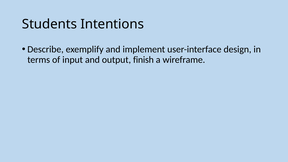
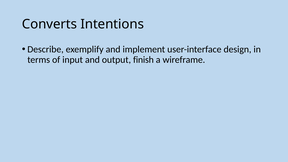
Students: Students -> Converts
